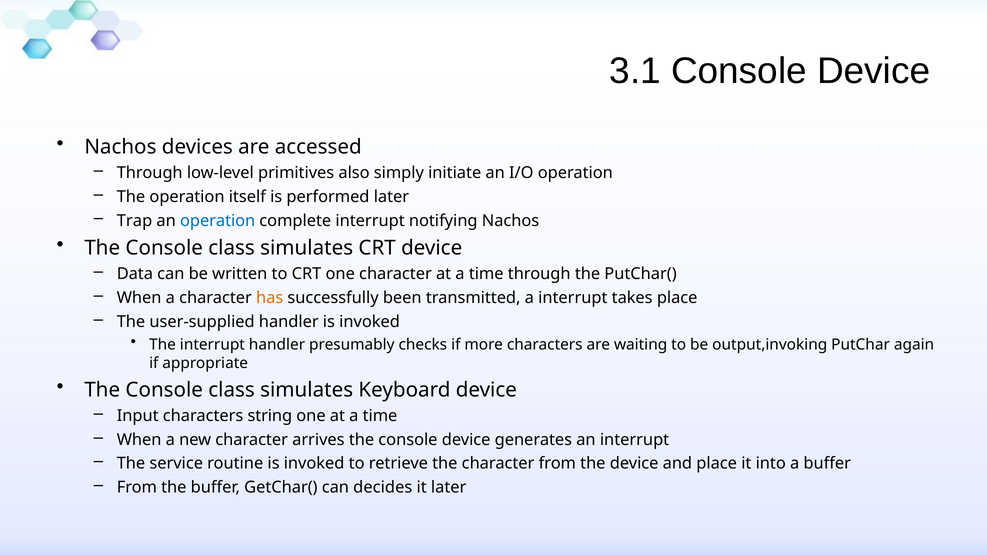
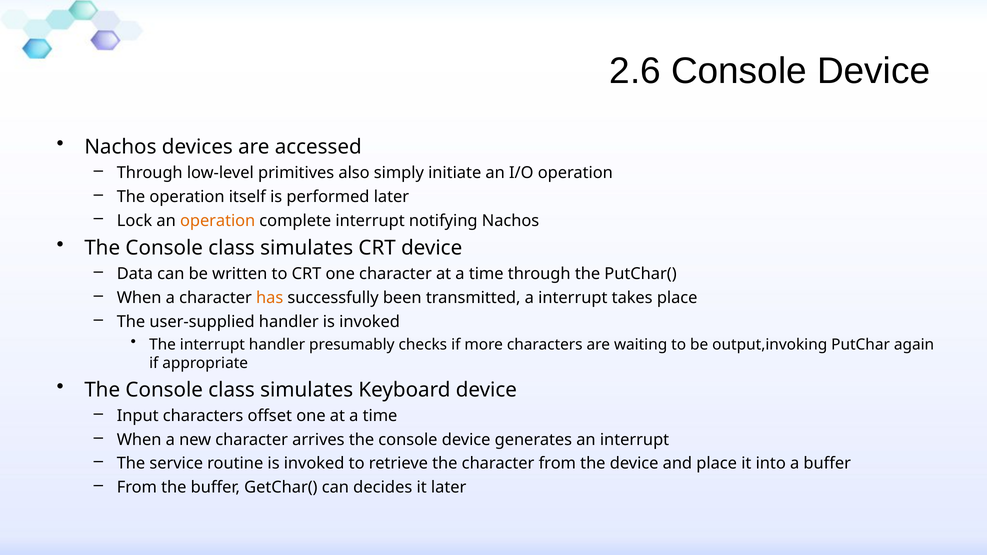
3.1: 3.1 -> 2.6
Trap: Trap -> Lock
operation at (218, 221) colour: blue -> orange
string: string -> offset
